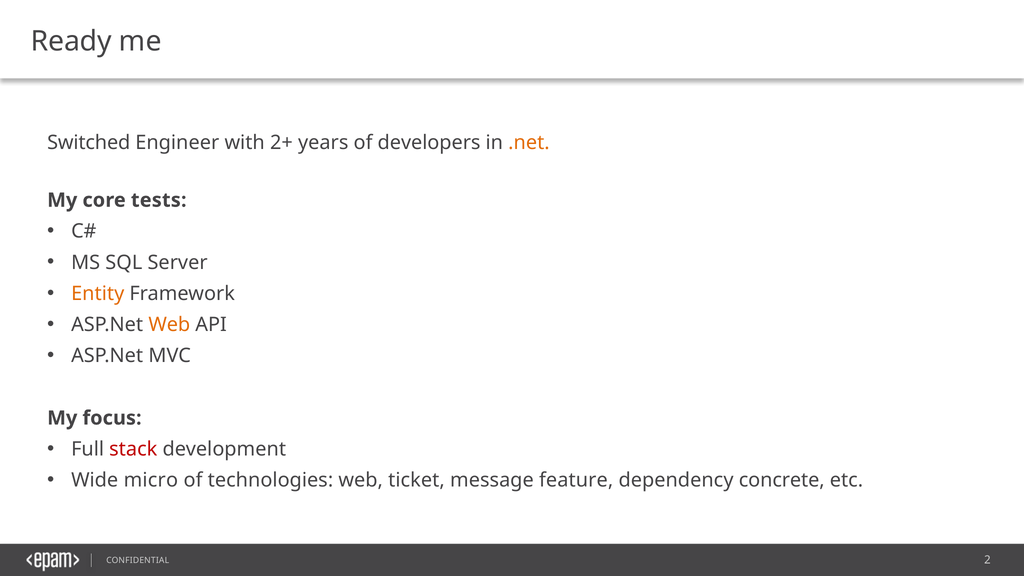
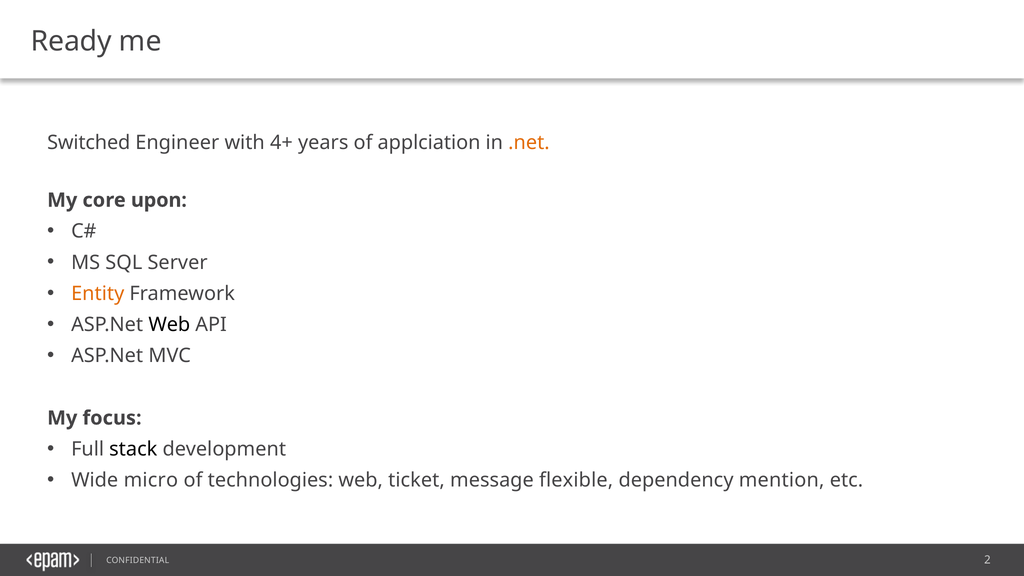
2+: 2+ -> 4+
developers: developers -> applciation
tests: tests -> upon
Web at (169, 325) colour: orange -> black
stack colour: red -> black
feature: feature -> flexible
concrete: concrete -> mention
